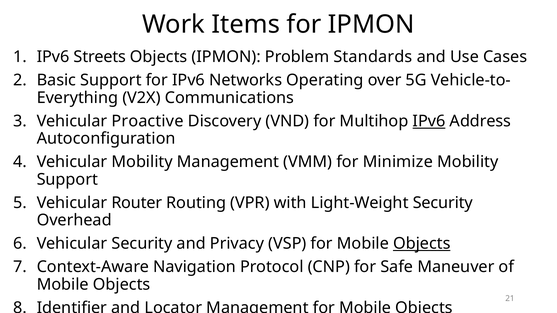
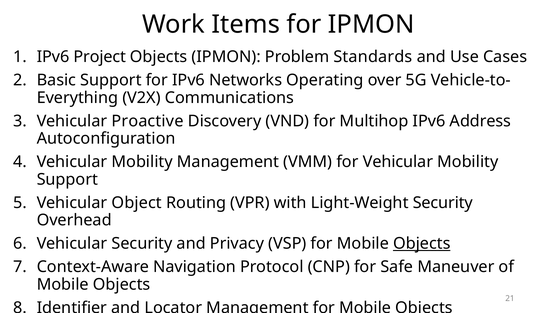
Streets: Streets -> Project
IPv6 at (429, 121) underline: present -> none
for Minimize: Minimize -> Vehicular
Router: Router -> Object
